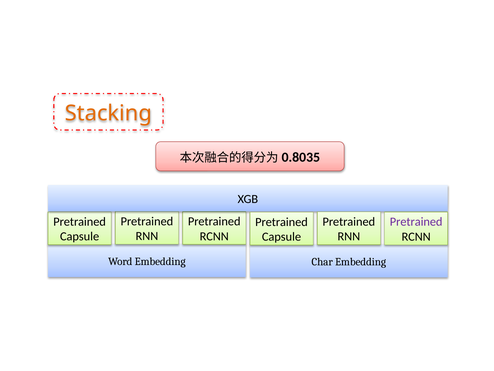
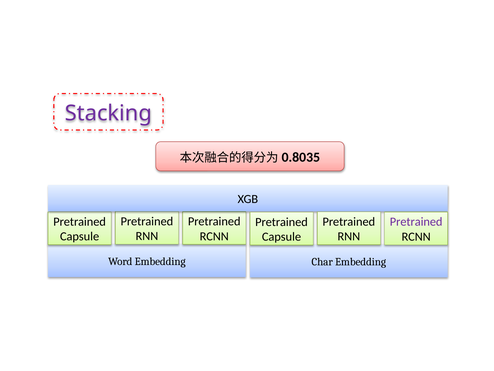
Stacking colour: orange -> purple
